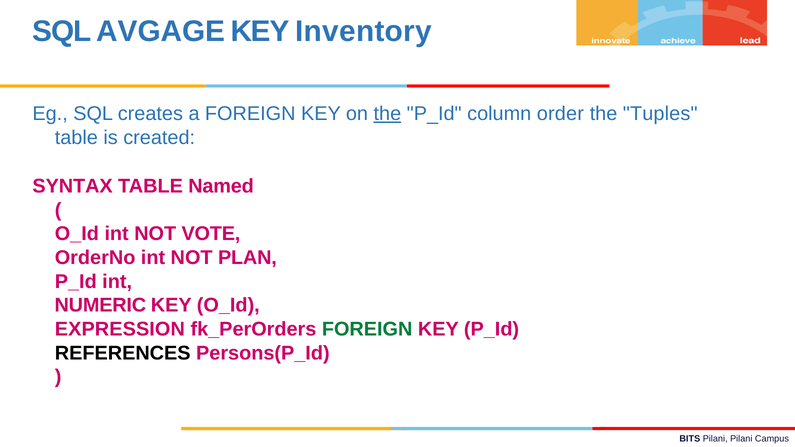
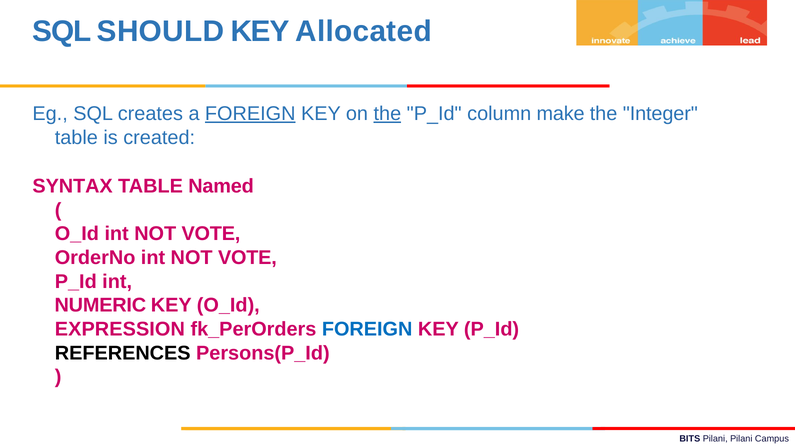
AVGAGE: AVGAGE -> SHOULD
Inventory: Inventory -> Allocated
FOREIGN at (250, 114) underline: none -> present
order: order -> make
Tuples: Tuples -> Integer
OrderNo int NOT PLAN: PLAN -> VOTE
FOREIGN at (367, 329) colour: green -> blue
